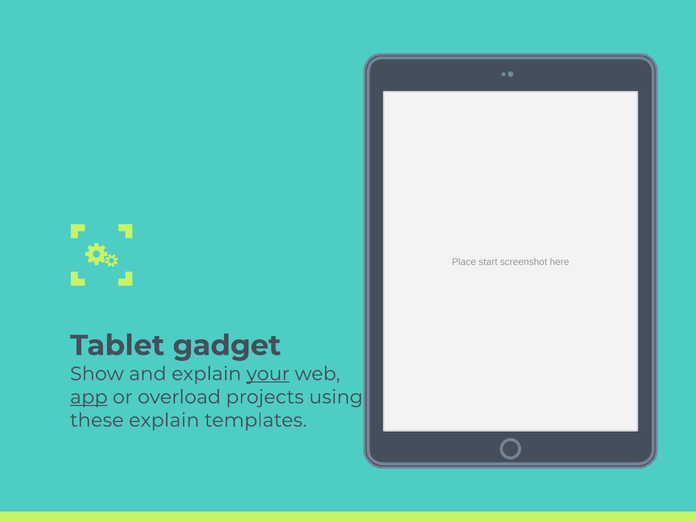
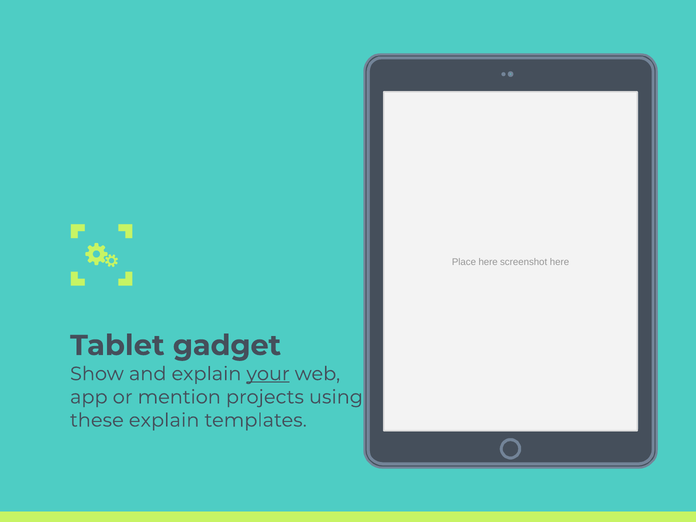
Place start: start -> here
app underline: present -> none
overload: overload -> mention
